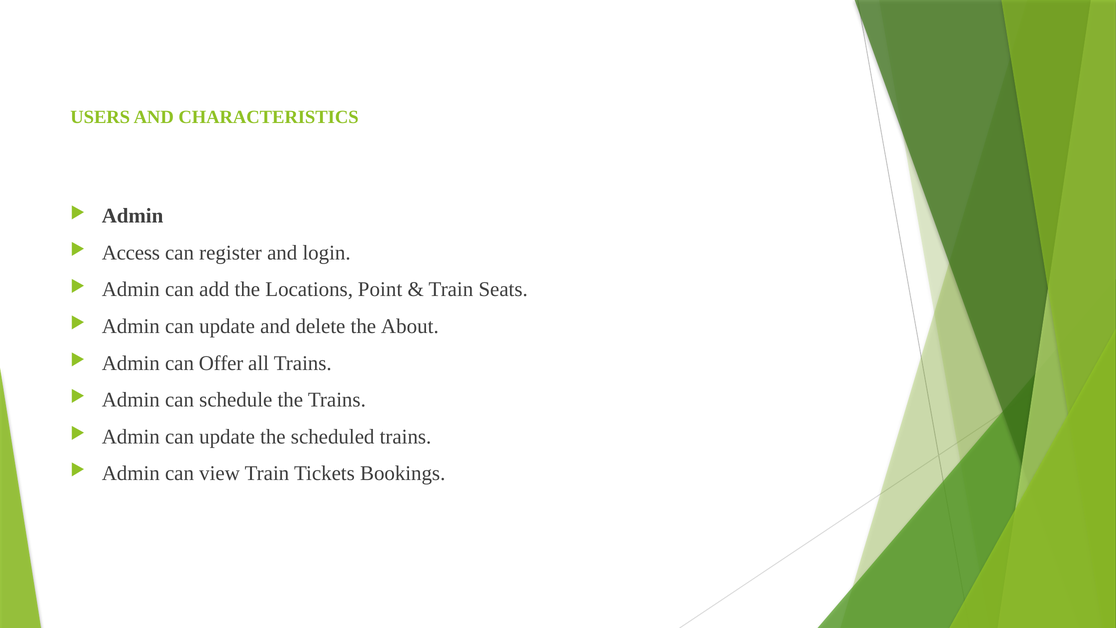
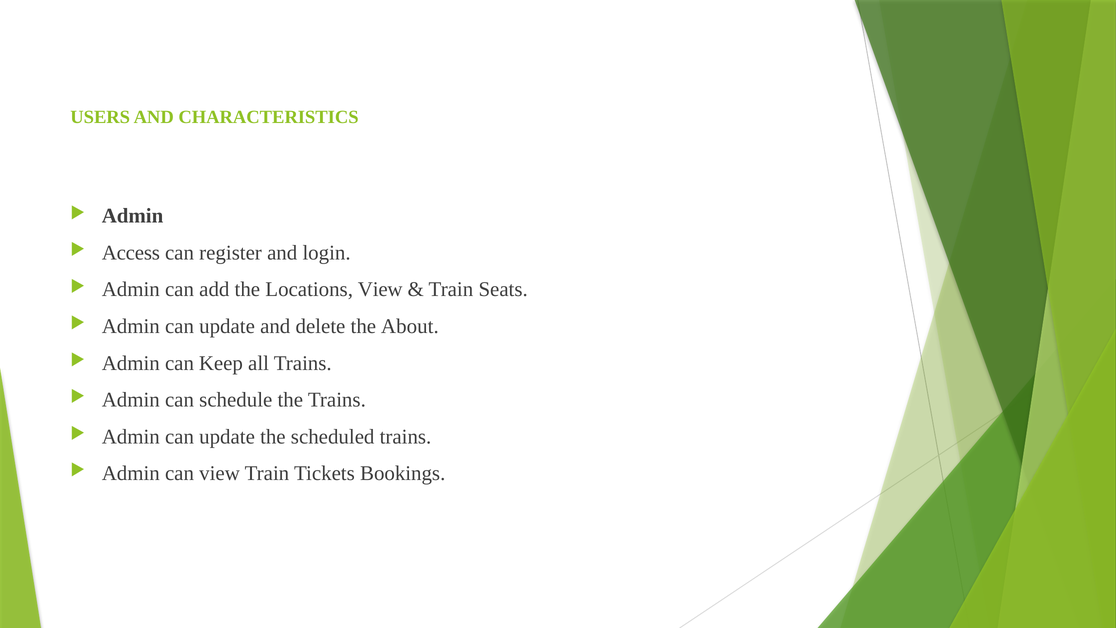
Locations Point: Point -> View
Offer: Offer -> Keep
